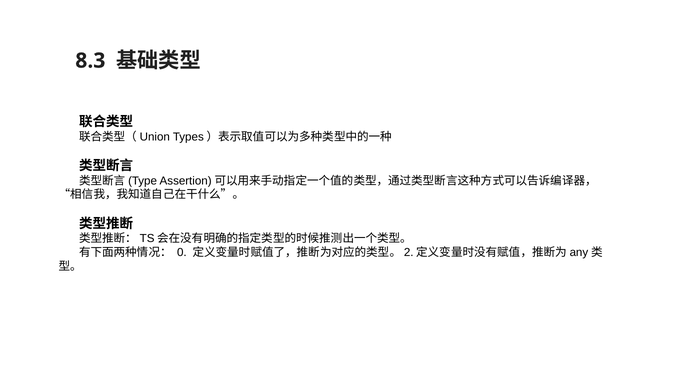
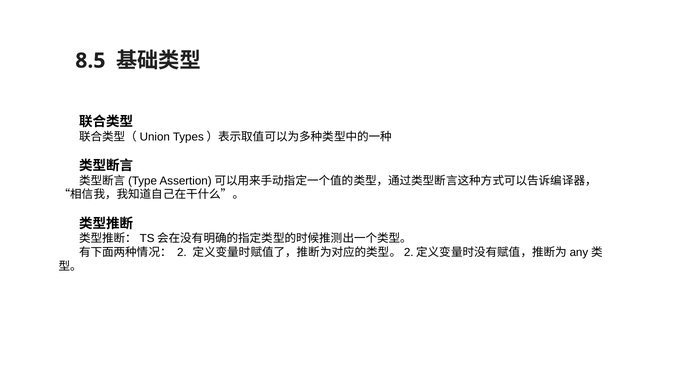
8.3: 8.3 -> 8.5
0: 0 -> 2
